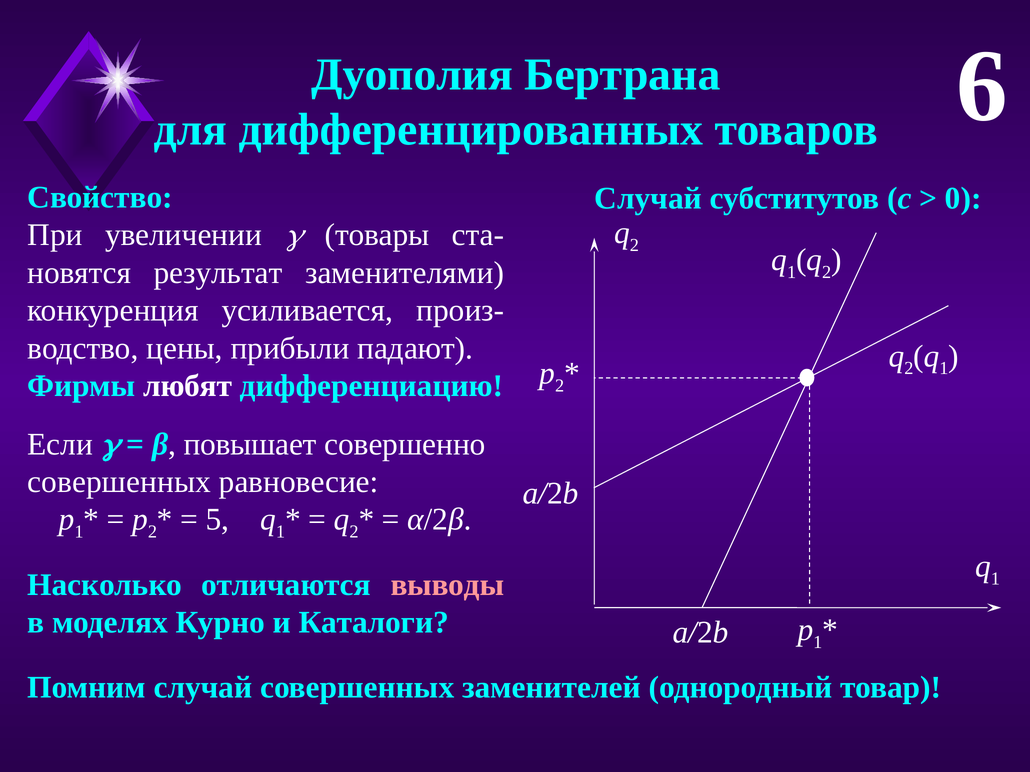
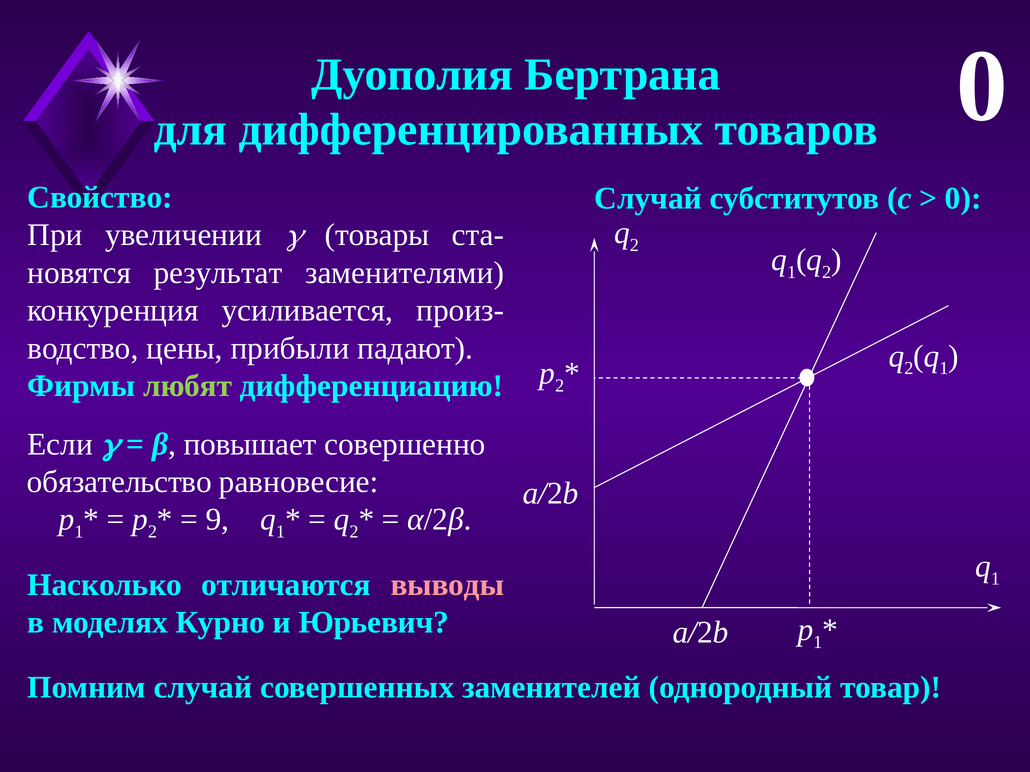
товаров 6: 6 -> 0
любят colour: white -> light green
совершенных at (119, 482): совершенных -> обязательство
5: 5 -> 9
Каталоги: Каталоги -> Юрьевич
